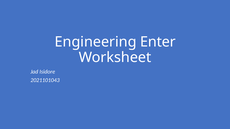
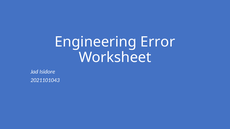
Enter: Enter -> Error
